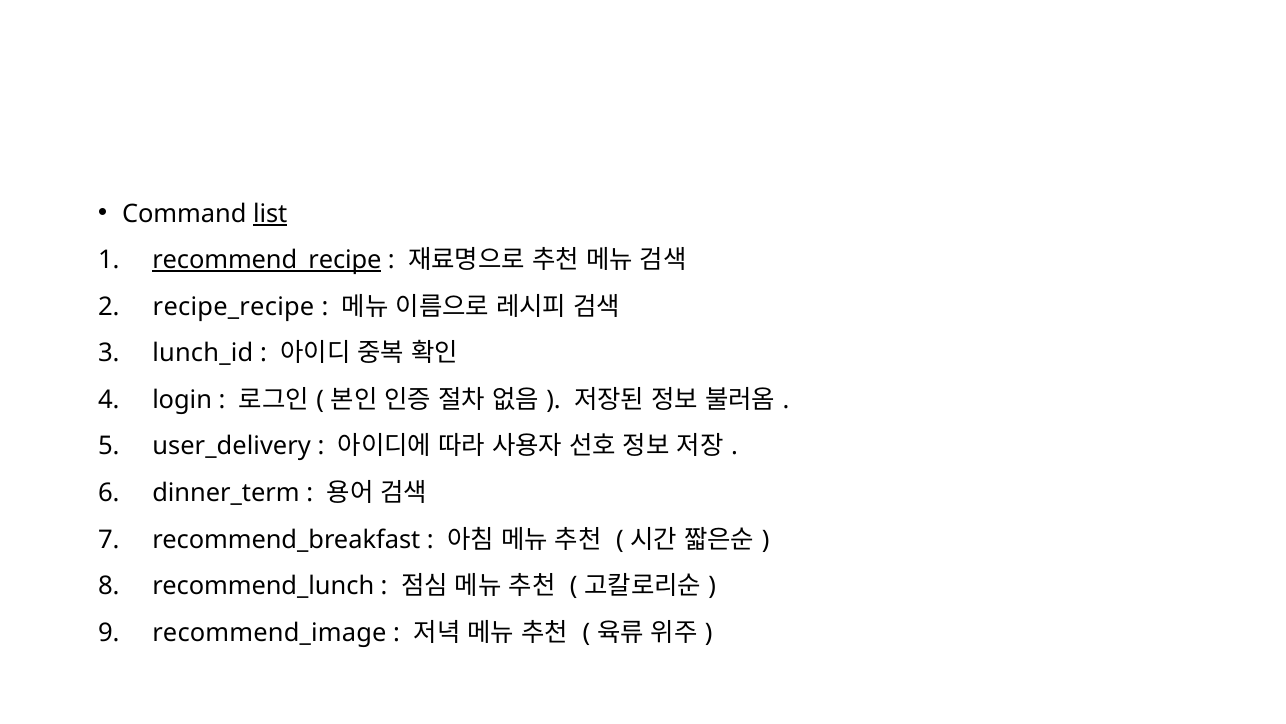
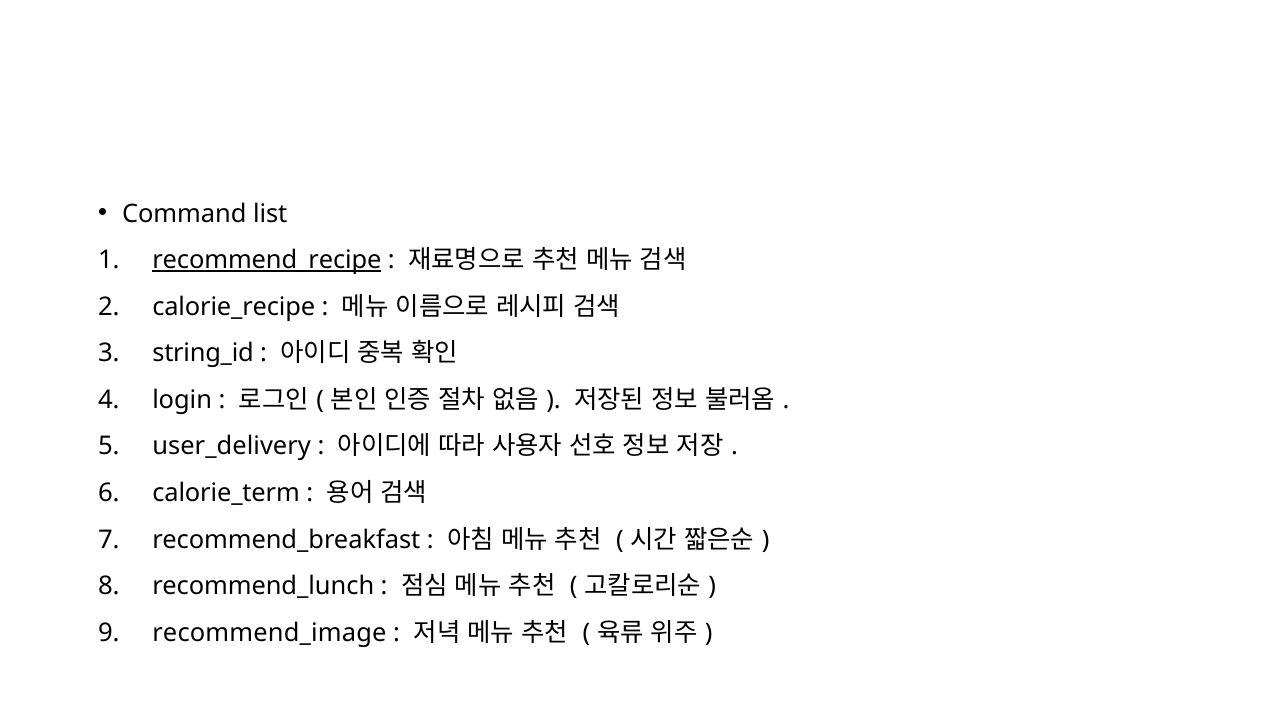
list underline: present -> none
recipe_recipe: recipe_recipe -> calorie_recipe
lunch_id: lunch_id -> string_id
dinner_term: dinner_term -> calorie_term
